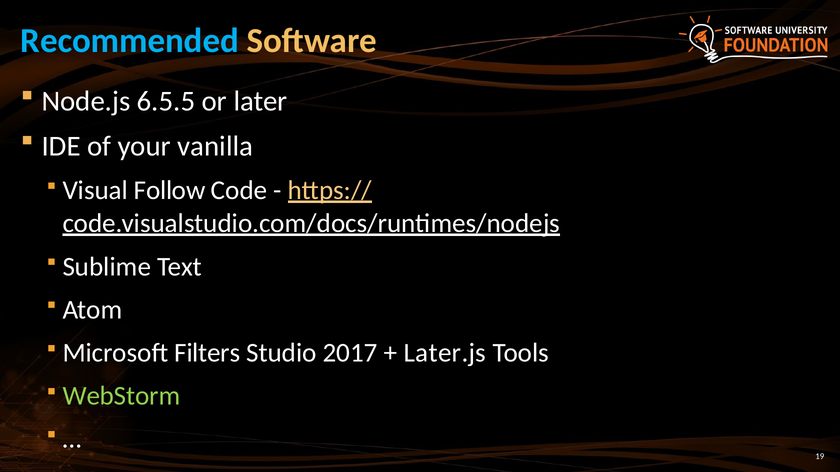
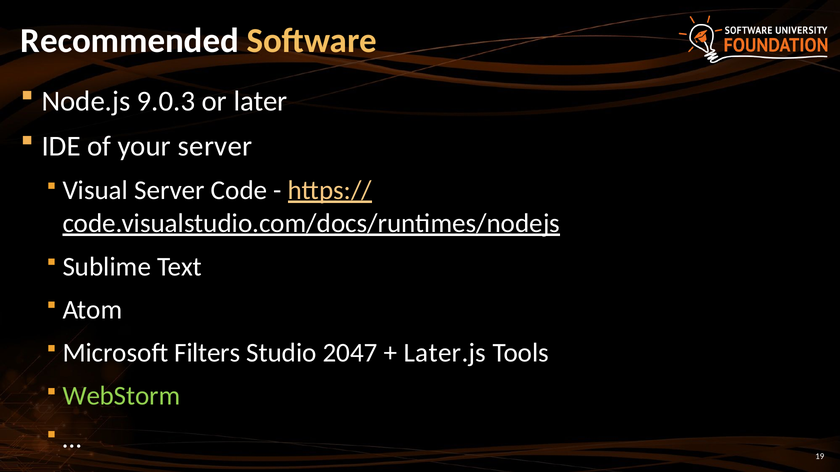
Recommended colour: light blue -> white
6.5.5: 6.5.5 -> 9.0.3
your vanilla: vanilla -> server
Visual Follow: Follow -> Server
2017: 2017 -> 2047
